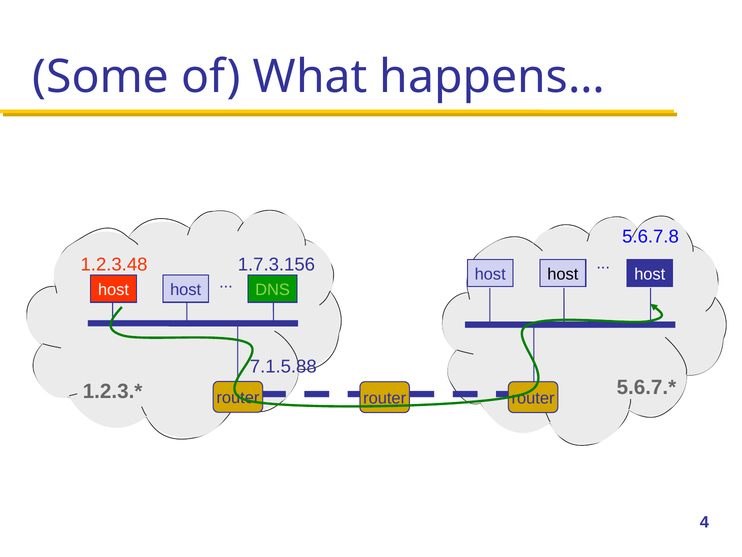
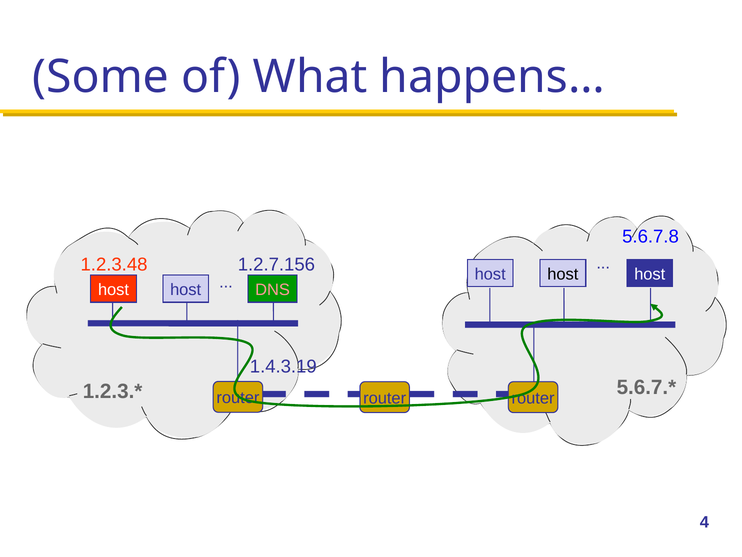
1.7.3.156: 1.7.3.156 -> 1.2.7.156
DNS colour: light green -> pink
7.1.5.88: 7.1.5.88 -> 1.4.3.19
